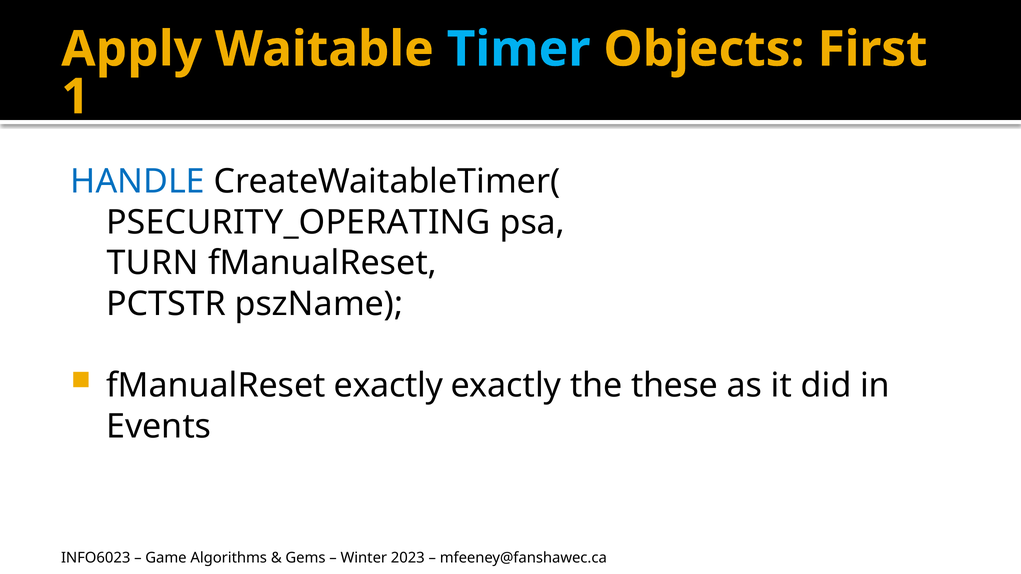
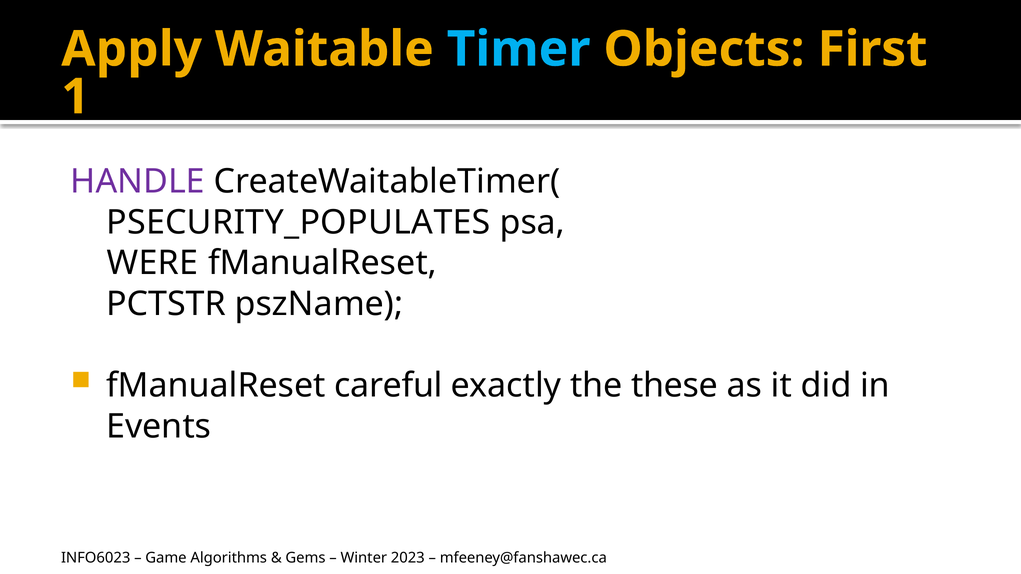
HANDLE colour: blue -> purple
PSECURITY_OPERATING: PSECURITY_OPERATING -> PSECURITY_POPULATES
TURN: TURN -> WERE
fManualReset exactly: exactly -> careful
